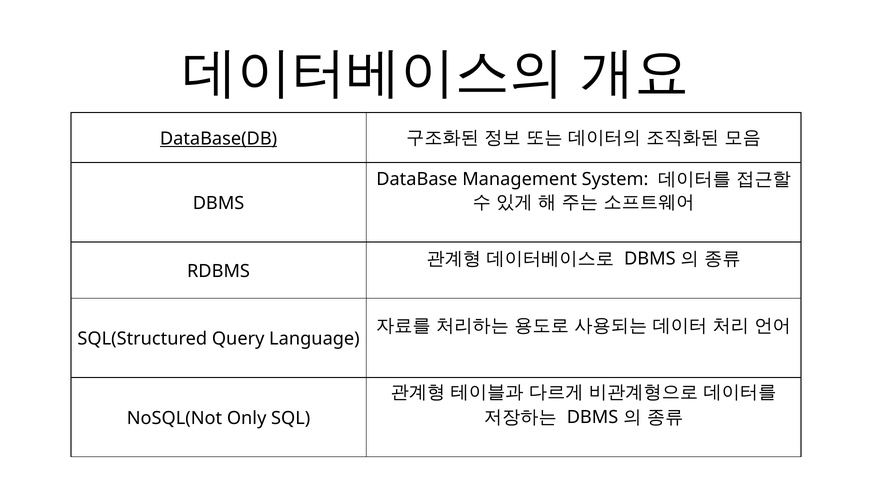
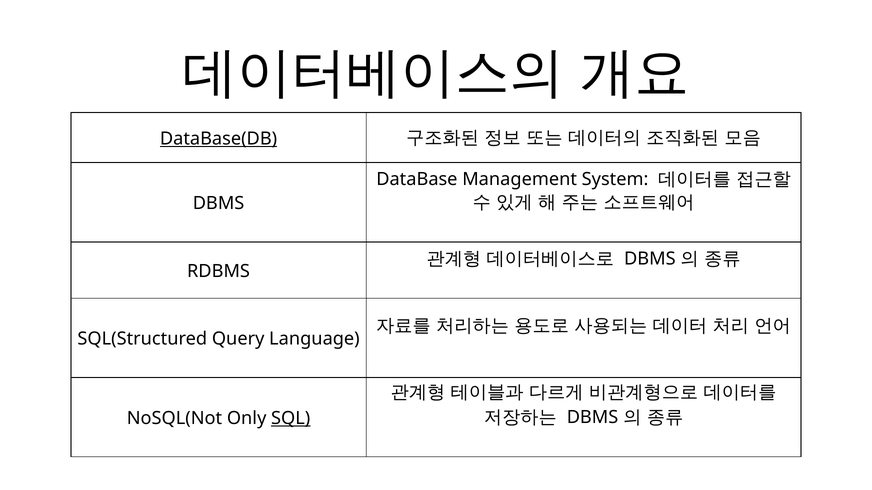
SQL underline: none -> present
